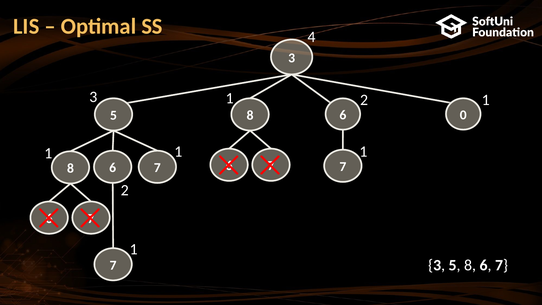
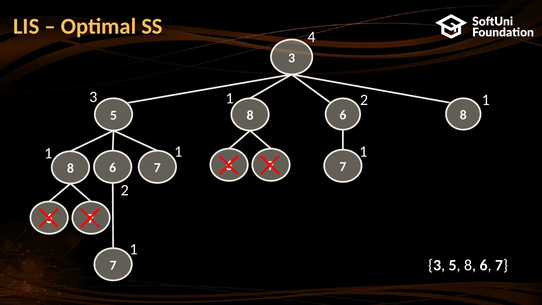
8 0: 0 -> 8
